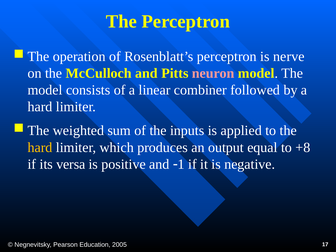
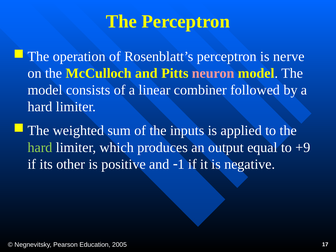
hard at (40, 147) colour: yellow -> light green
+8: +8 -> +9
versa: versa -> other
